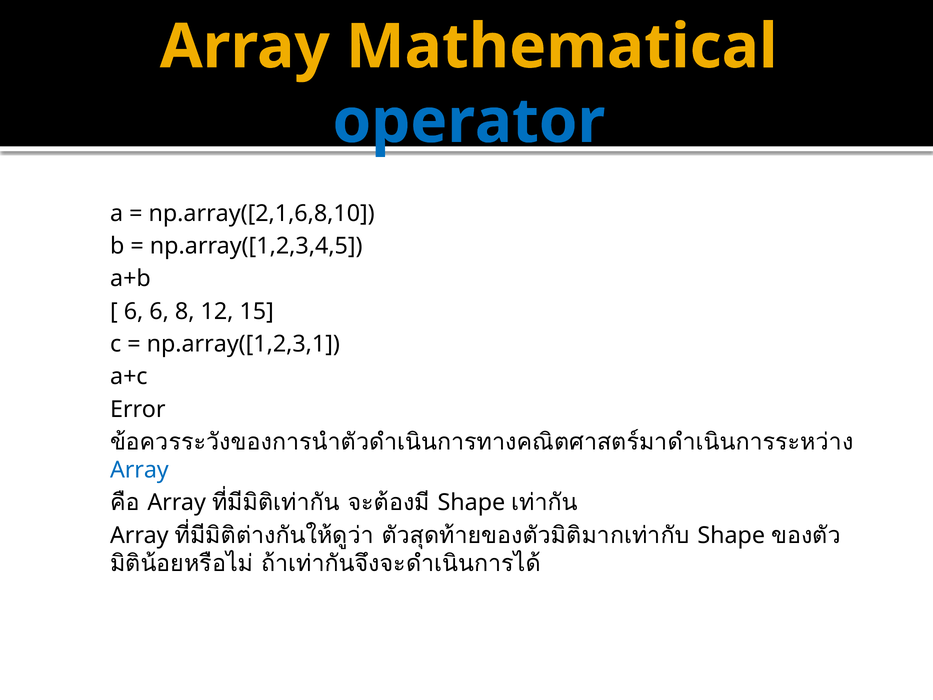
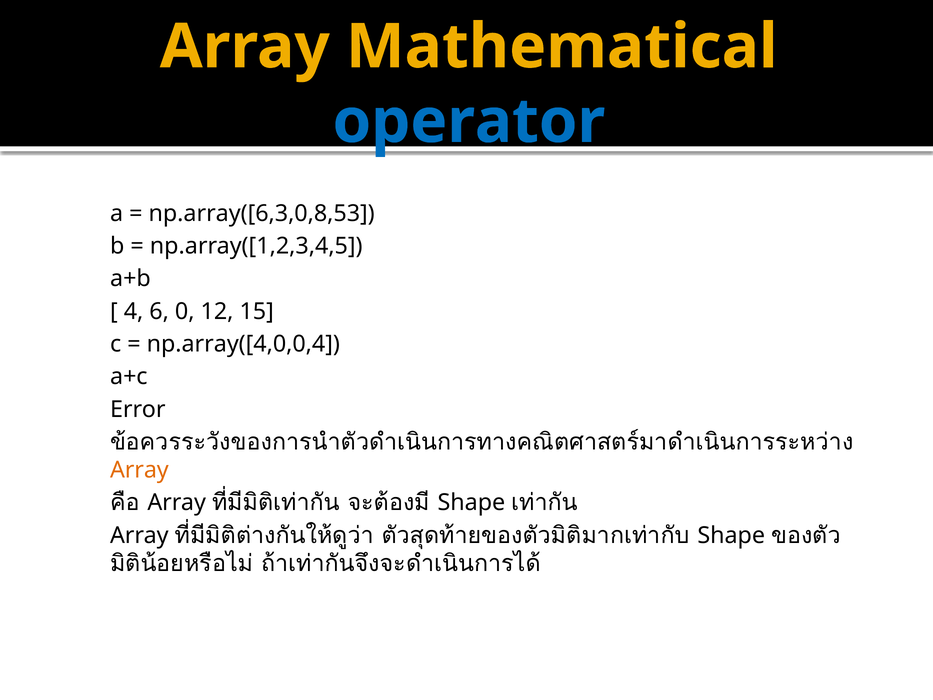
np.array([2,1,6,8,10: np.array([2,1,6,8,10 -> np.array([6,3,0,8,53
6 at (134, 311): 6 -> 4
8: 8 -> 0
np.array([1,2,3,1: np.array([1,2,3,1 -> np.array([4,0,0,4
Array at (139, 470) colour: blue -> orange
